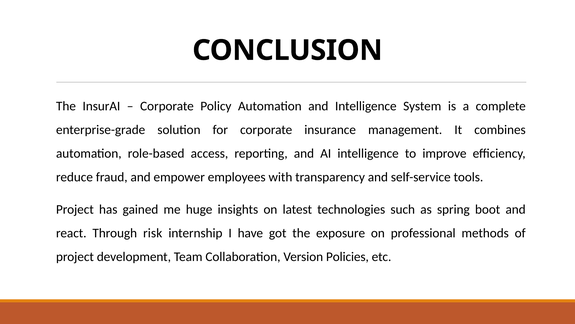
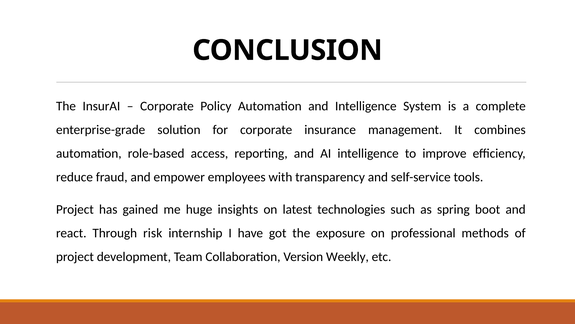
Policies: Policies -> Weekly
